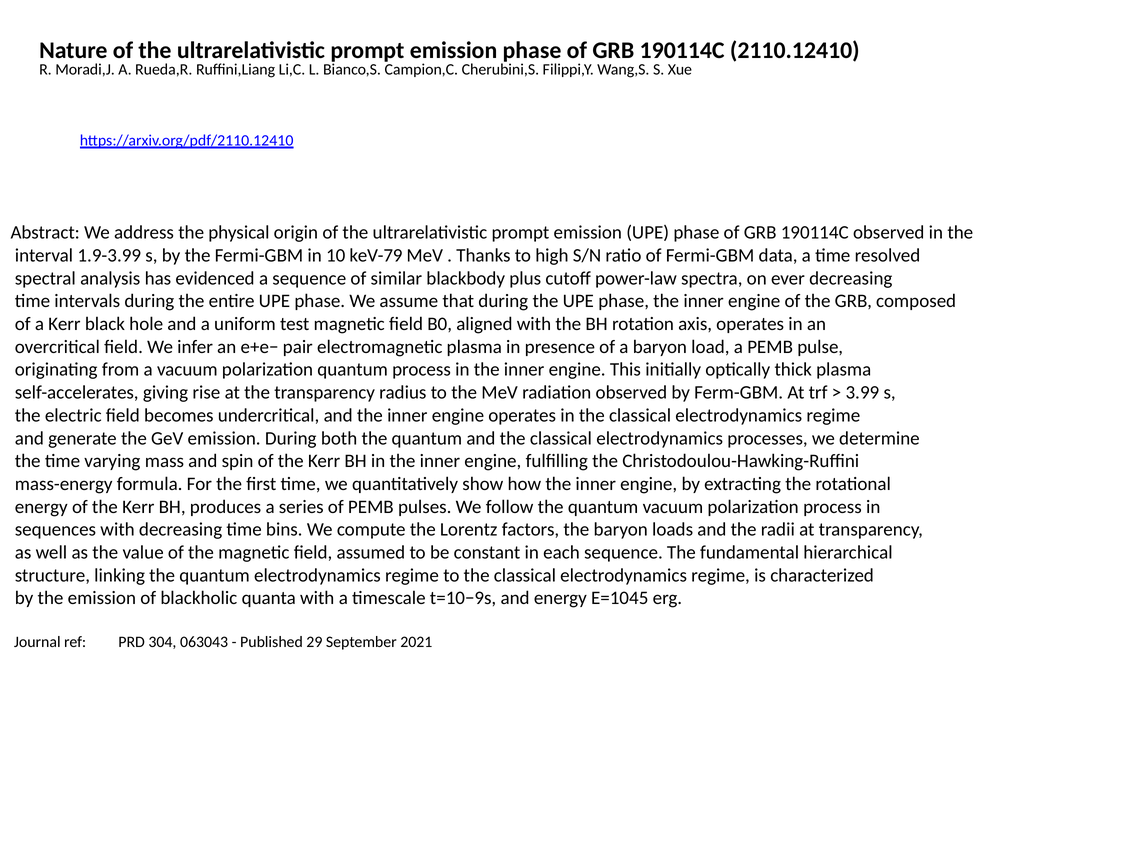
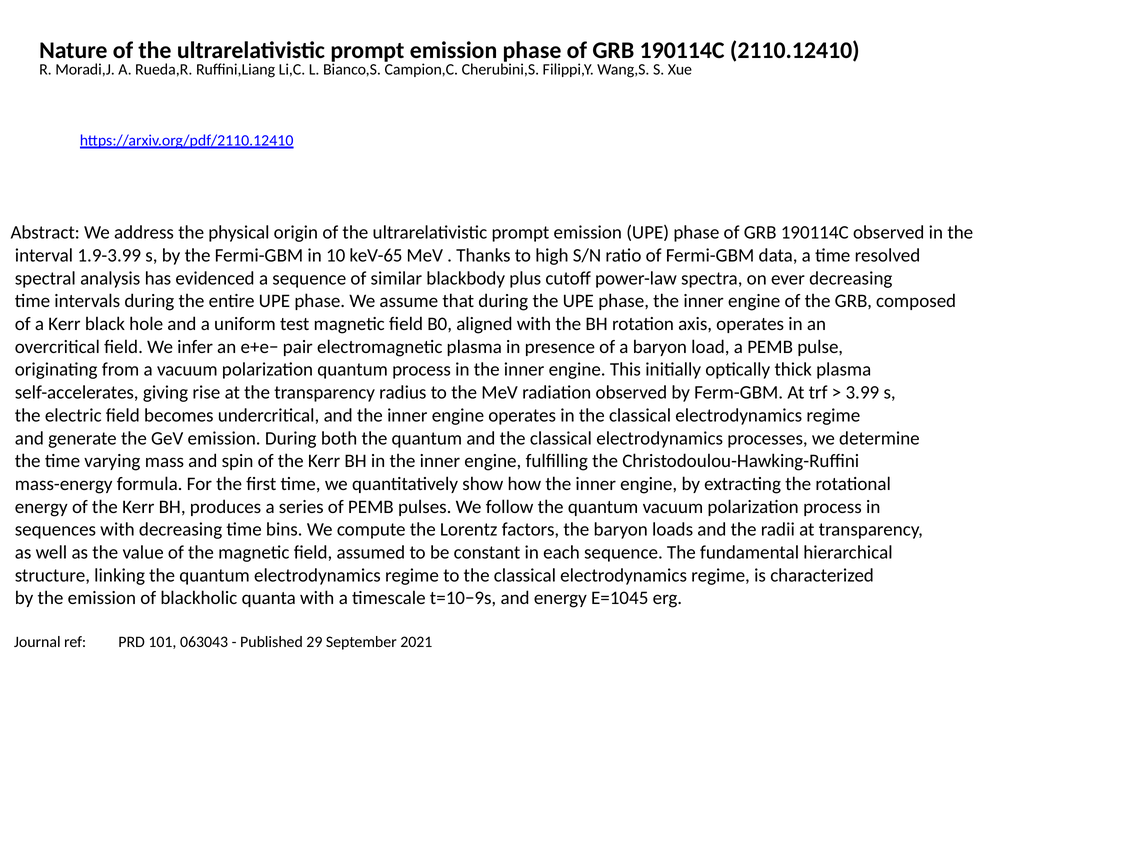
keV-79: keV-79 -> keV-65
304: 304 -> 101
